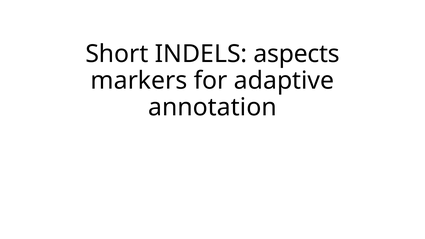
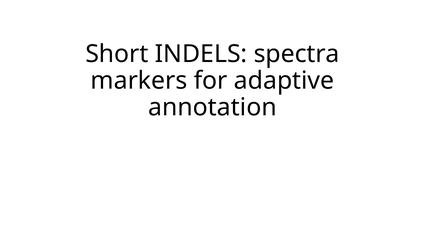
aspects: aspects -> spectra
